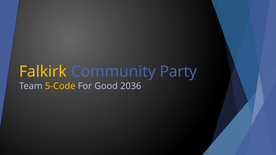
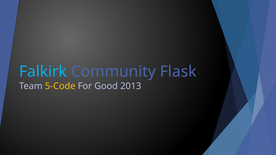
Falkirk colour: yellow -> light blue
Party: Party -> Flask
2036: 2036 -> 2013
